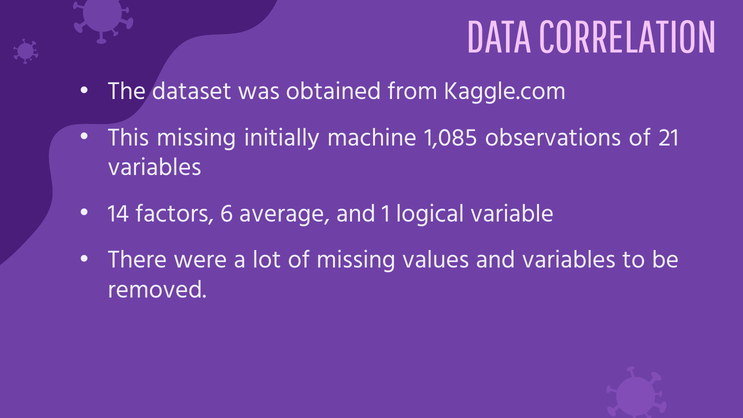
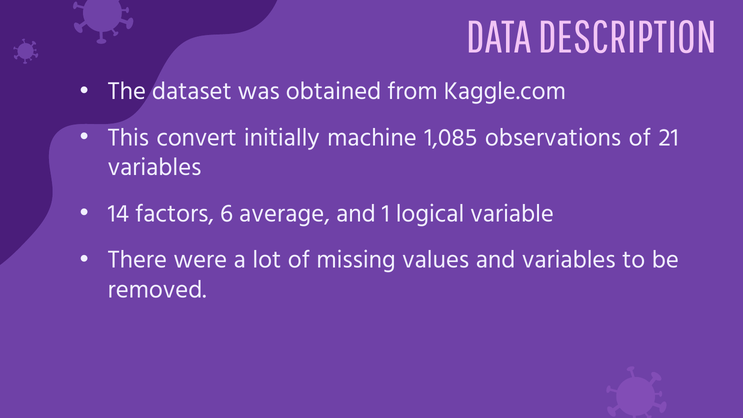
CORRELATION: CORRELATION -> DESCRIPTION
This missing: missing -> convert
